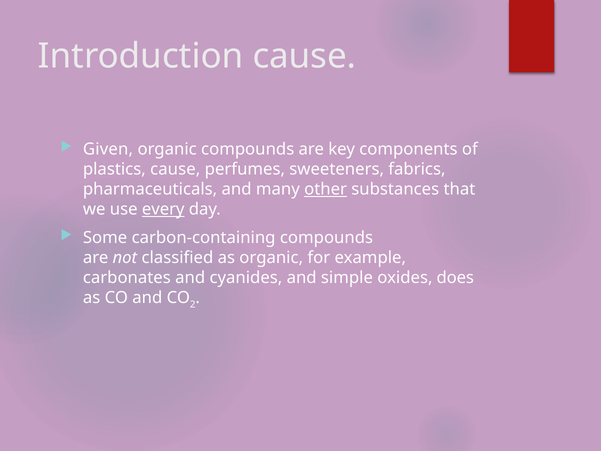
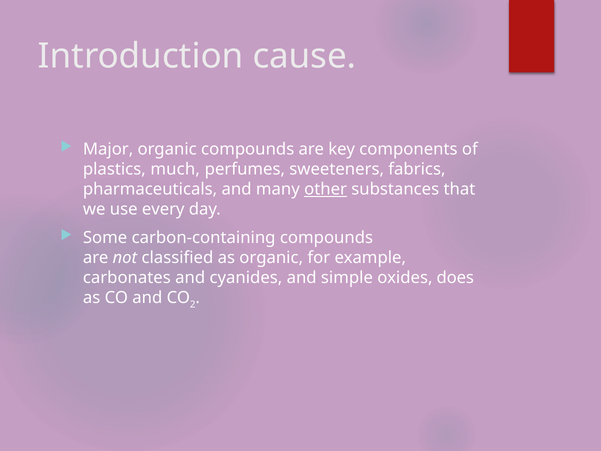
Given: Given -> Major
plastics cause: cause -> much
every underline: present -> none
